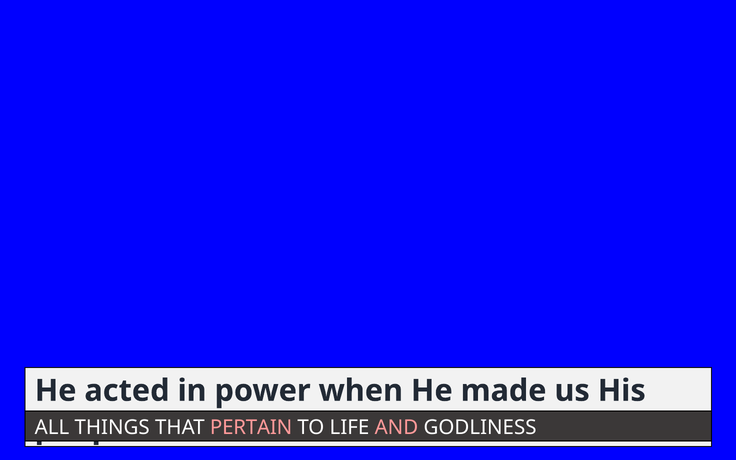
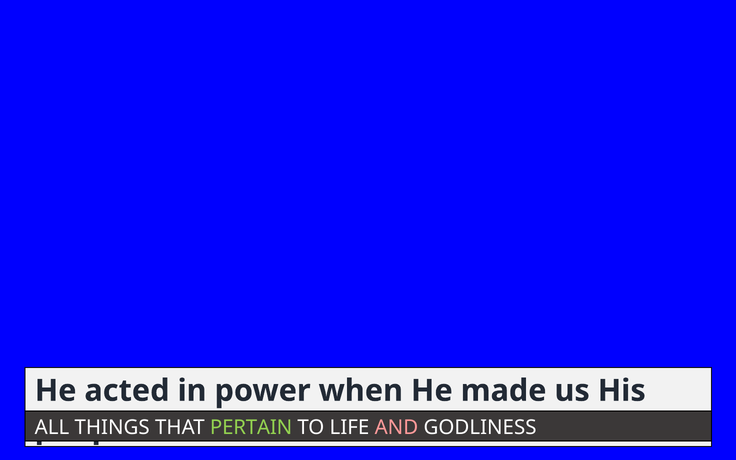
PERTAIN colour: pink -> light green
